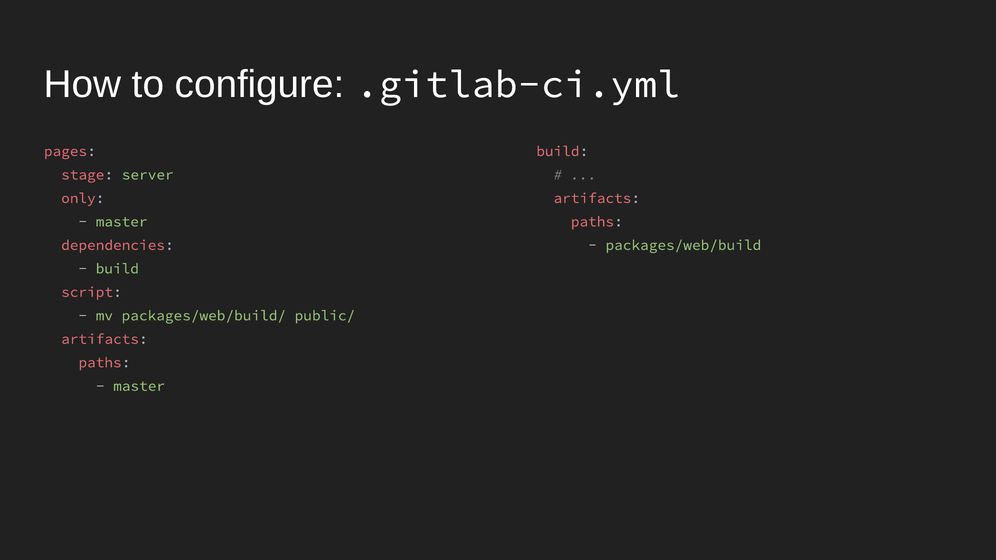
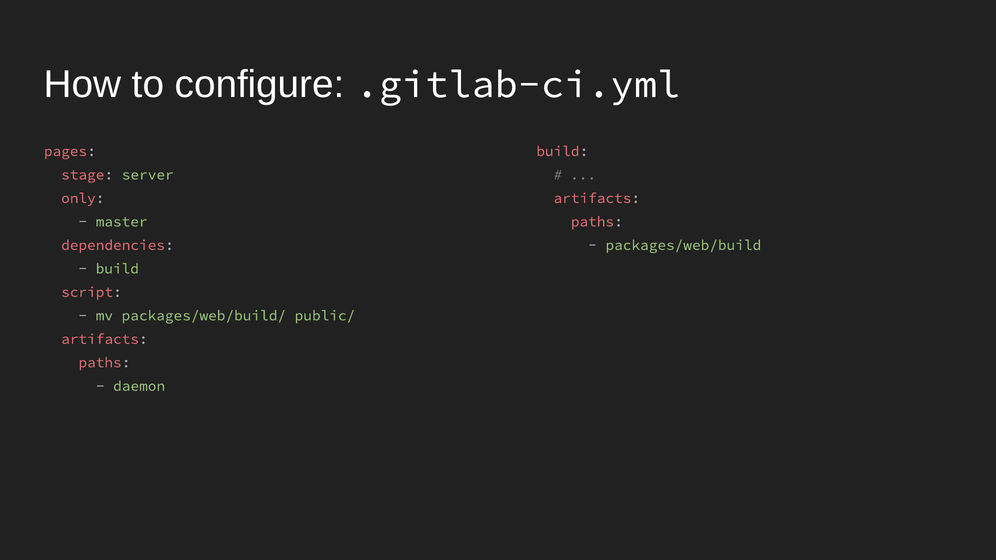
master at (139, 386): master -> daemon
